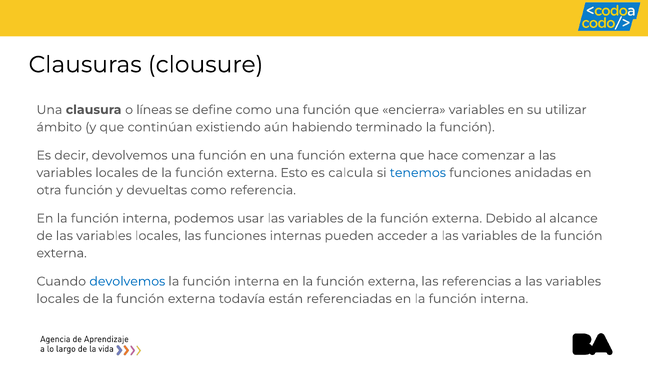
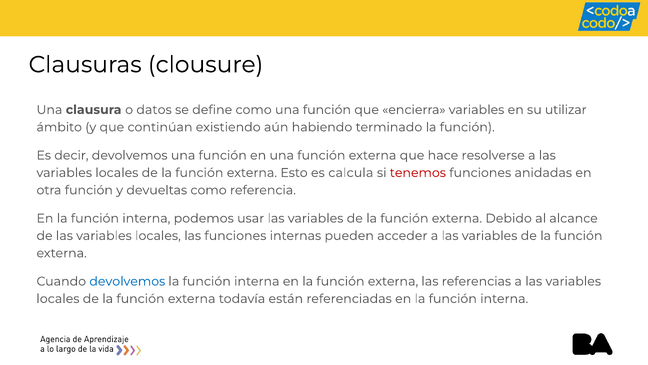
líneas: líneas -> datos
comenzar: comenzar -> resolverse
tenemos colour: blue -> red
